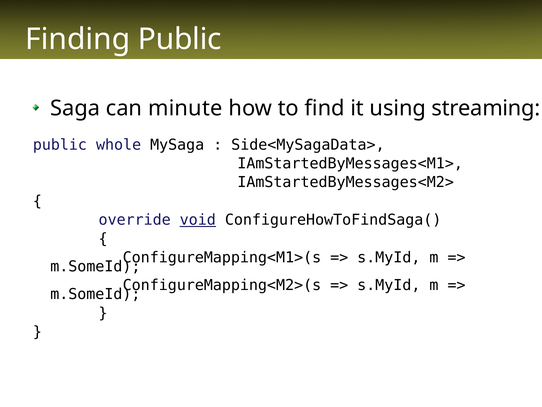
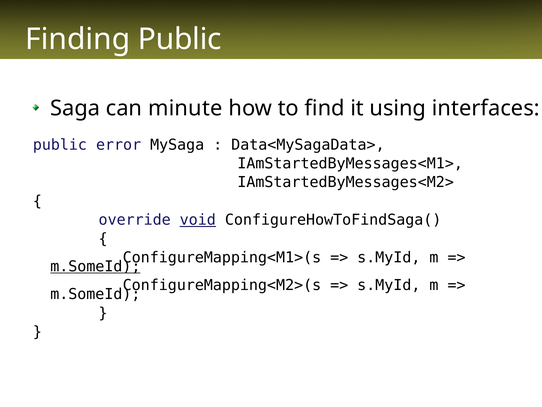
streaming: streaming -> interfaces
whole: whole -> error
Side<MySagaData>: Side<MySagaData> -> Data<MySagaData>
m.SomeId at (95, 266) underline: none -> present
